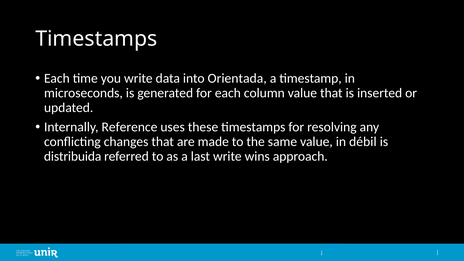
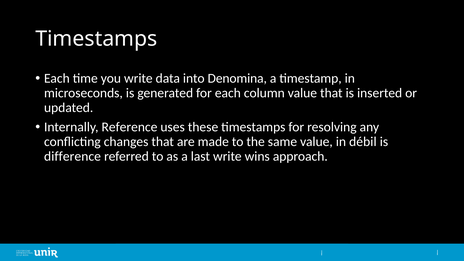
Orientada: Orientada -> Denomina
distribuida: distribuida -> difference
